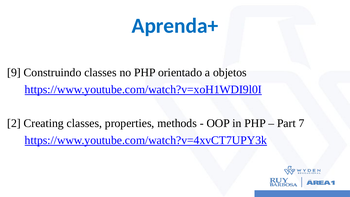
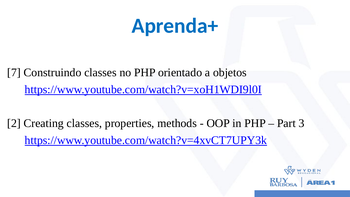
9: 9 -> 7
7: 7 -> 3
